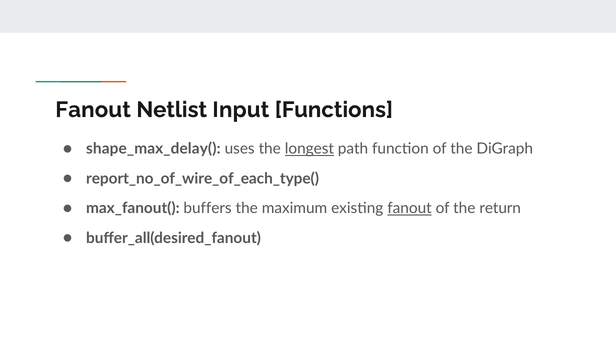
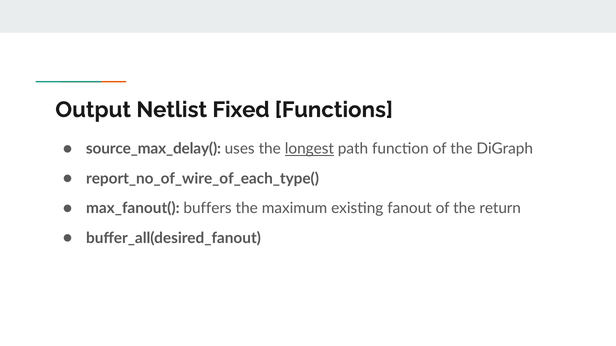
Fanout at (93, 110): Fanout -> Output
Input: Input -> Fixed
shape_max_delay(: shape_max_delay( -> source_max_delay(
fanout at (410, 209) underline: present -> none
